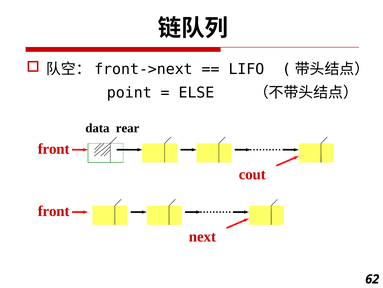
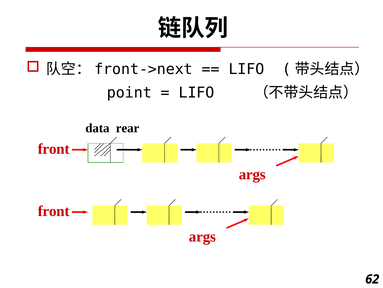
ELSE at (196, 92): ELSE -> LIFO
cout at (252, 174): cout -> args
next at (202, 236): next -> args
